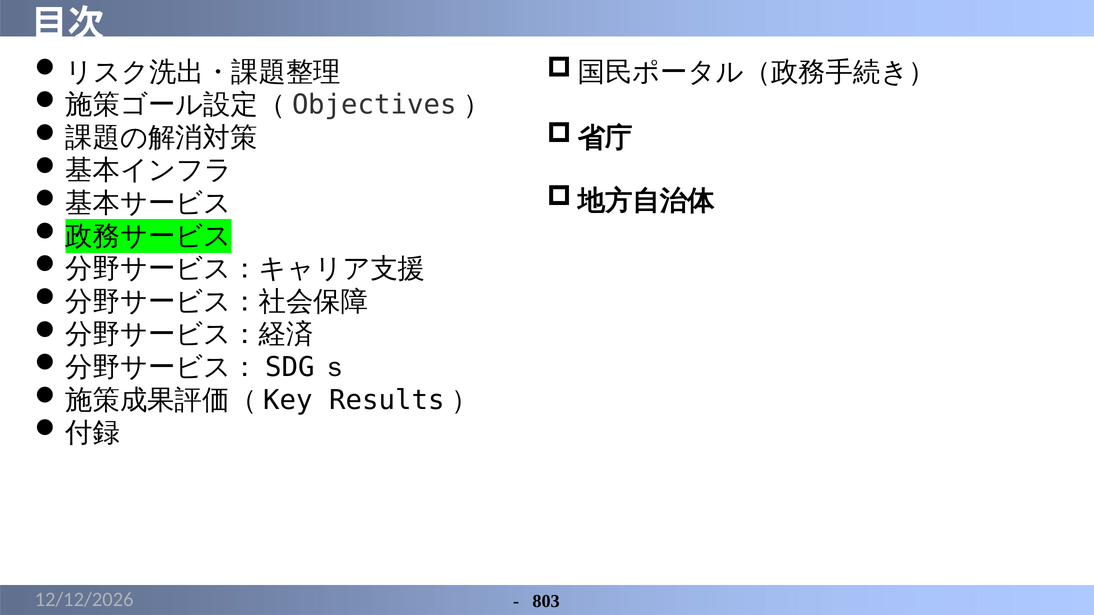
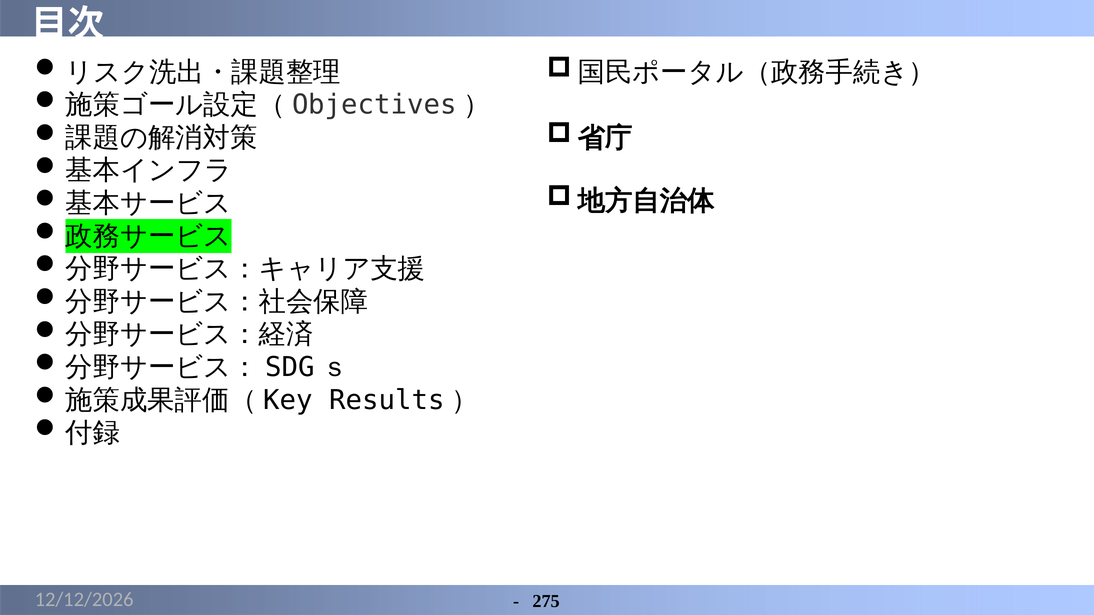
803: 803 -> 275
